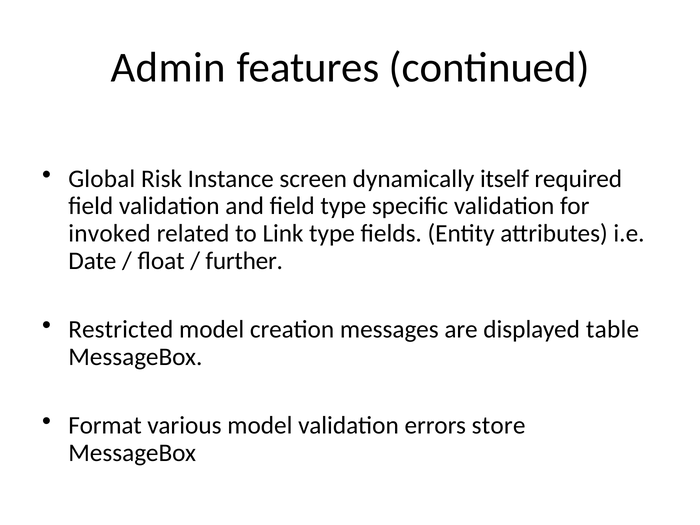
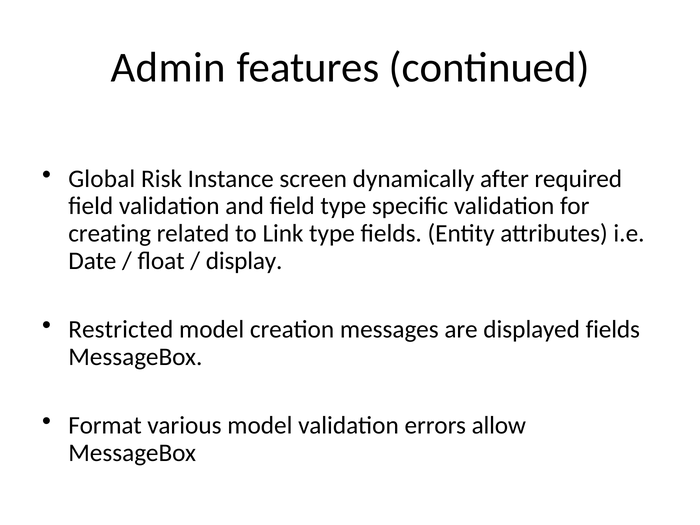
itself: itself -> after
invoked: invoked -> creating
further: further -> display
displayed table: table -> fields
store: store -> allow
